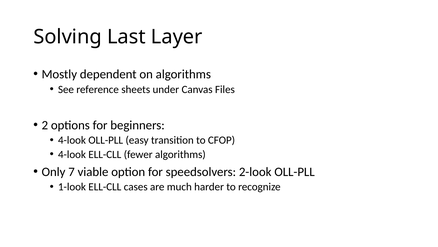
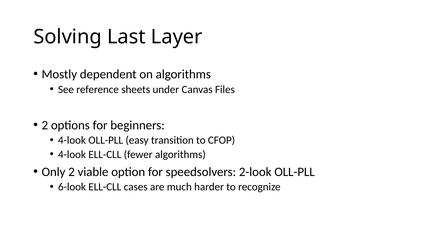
Only 7: 7 -> 2
1-look: 1-look -> 6-look
